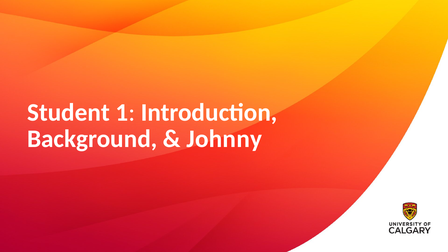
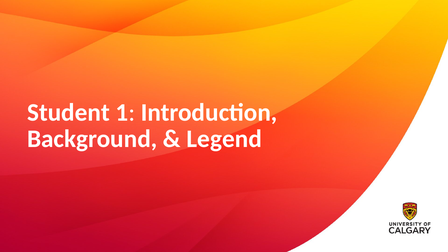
Johnny: Johnny -> Legend
